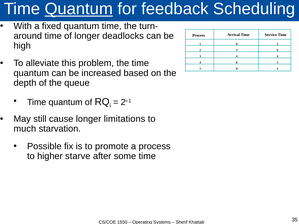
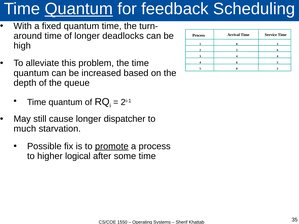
limitations: limitations -> dispatcher
promote underline: none -> present
starve: starve -> logical
